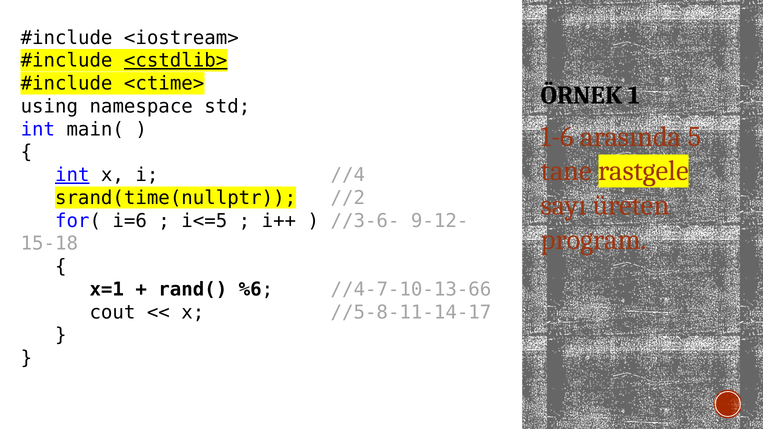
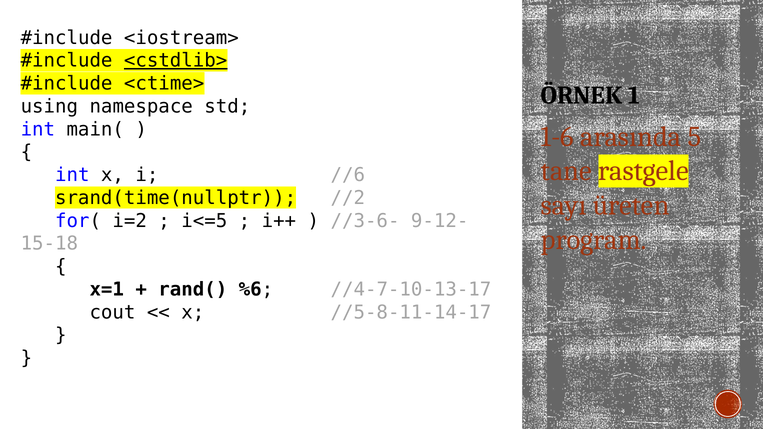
int at (72, 175) underline: present -> none
//4: //4 -> //6
i=6: i=6 -> i=2
//4-7-10-13-66: //4-7-10-13-66 -> //4-7-10-13-17
